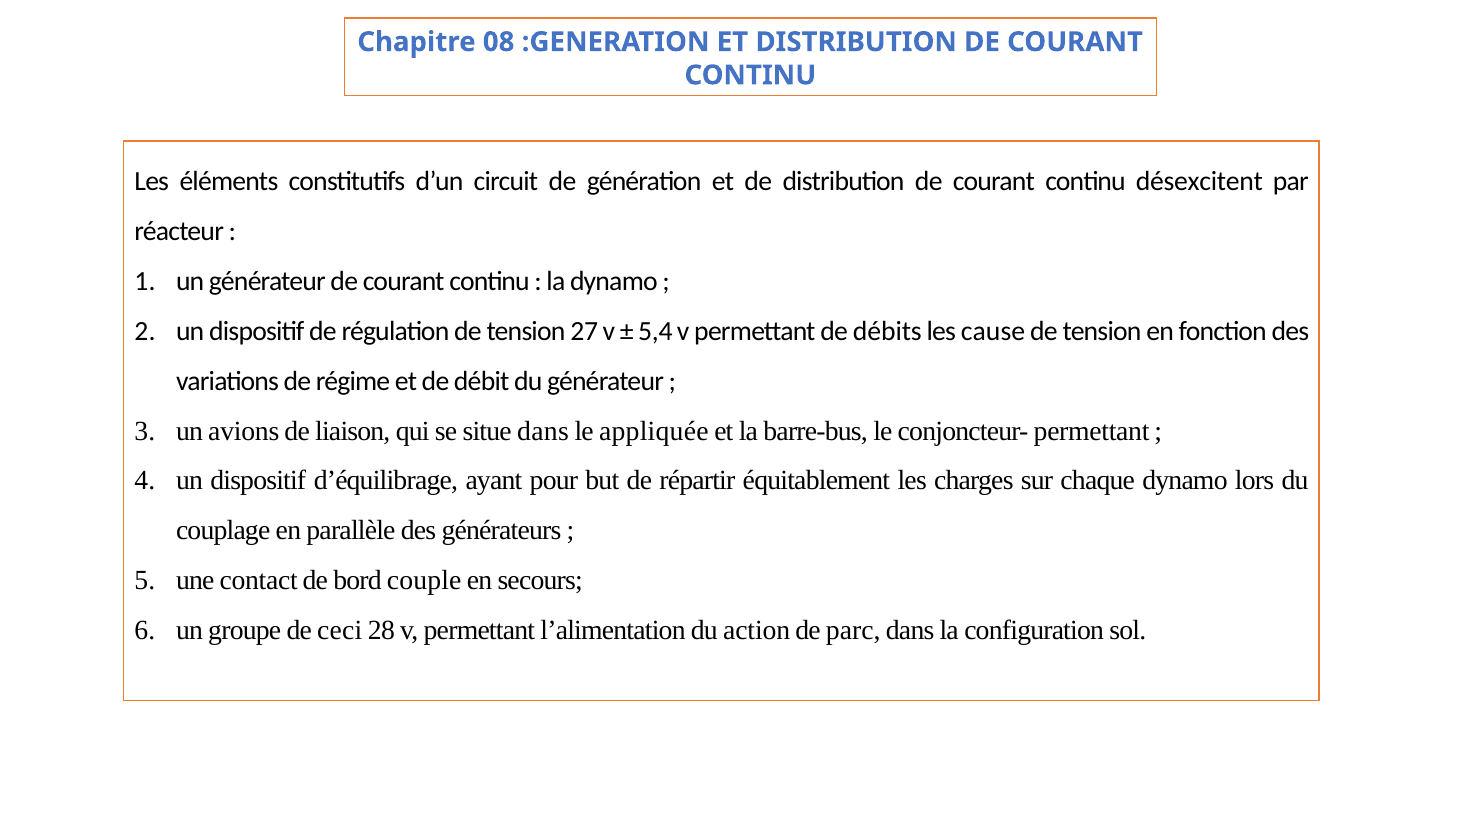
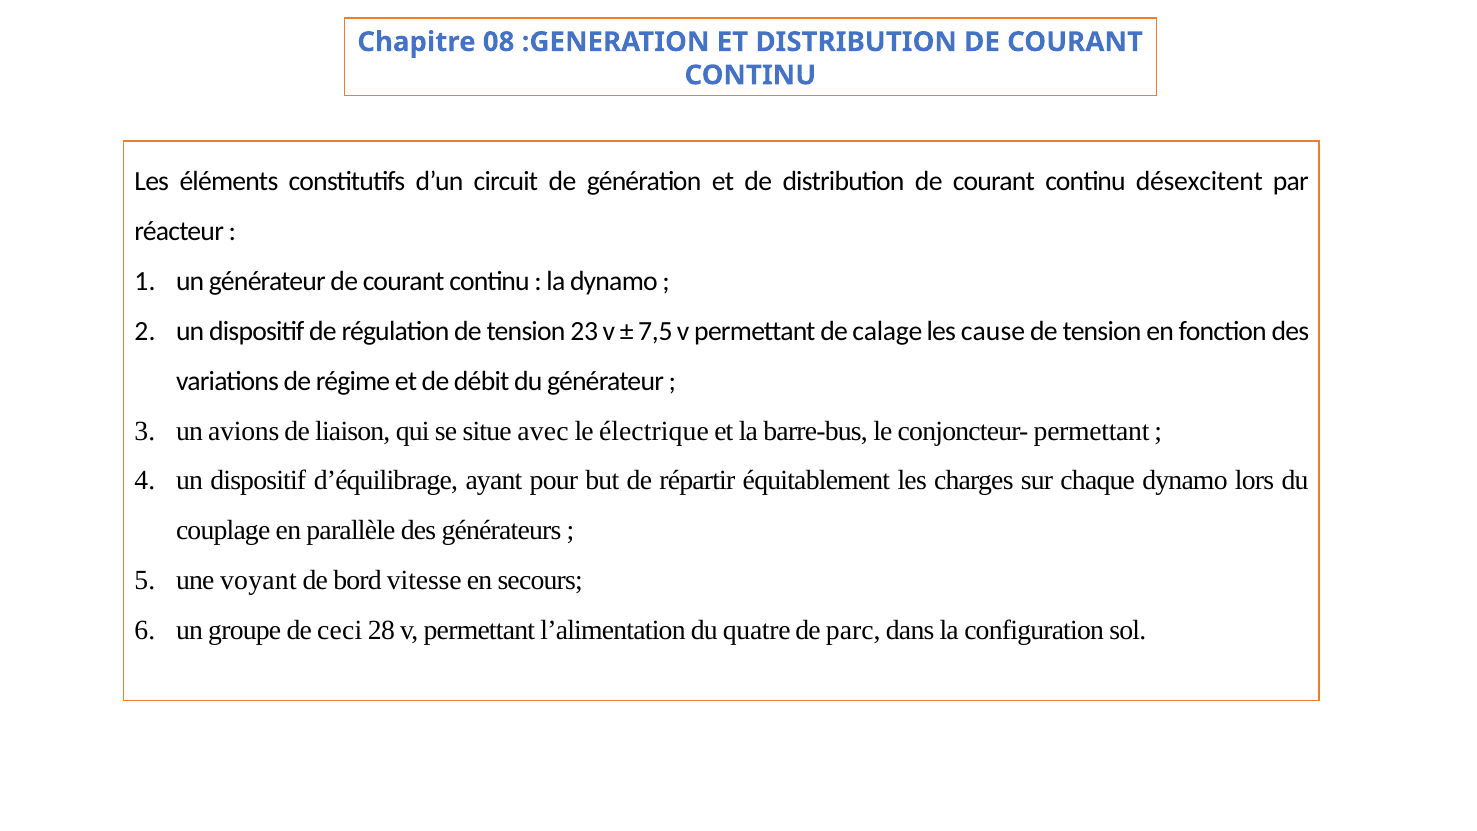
27: 27 -> 23
5,4: 5,4 -> 7,5
débits: débits -> calage
situe dans: dans -> avec
appliquée: appliquée -> électrique
contact: contact -> voyant
couple: couple -> vitesse
action: action -> quatre
